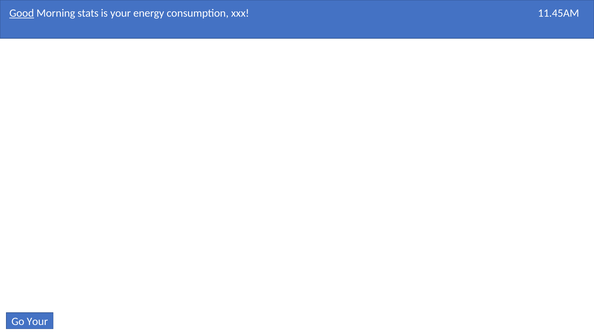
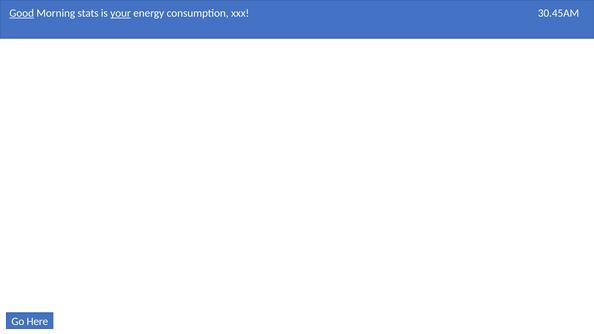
your at (121, 13) underline: none -> present
11.45AM: 11.45AM -> 30.45AM
Go Your: Your -> Here
